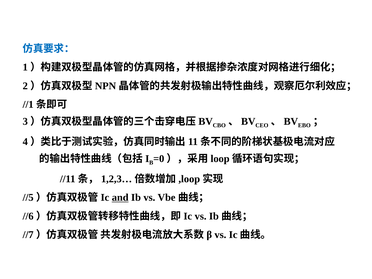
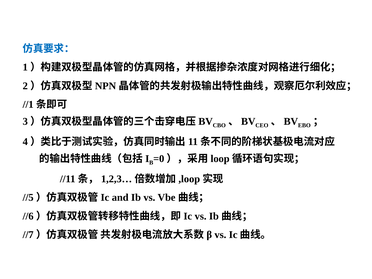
and underline: present -> none
